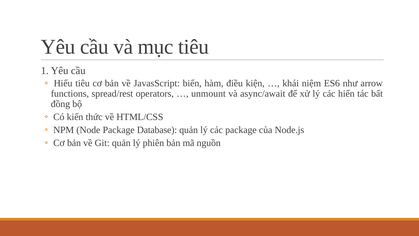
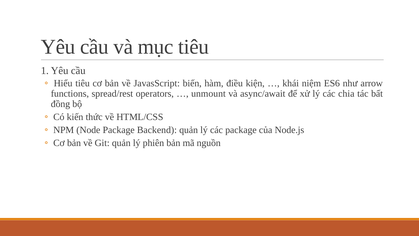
hiển: hiển -> chia
Database: Database -> Backend
